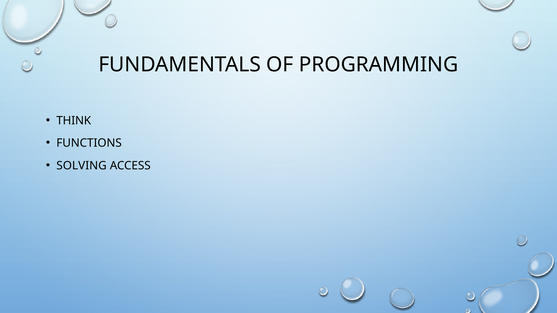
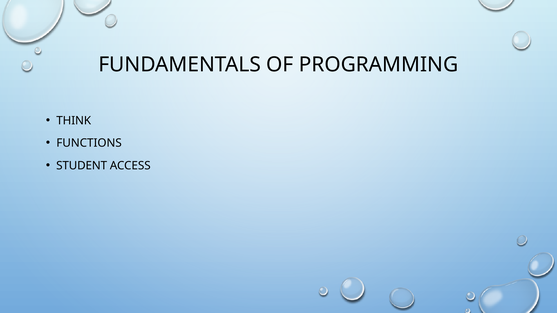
SOLVING: SOLVING -> STUDENT
